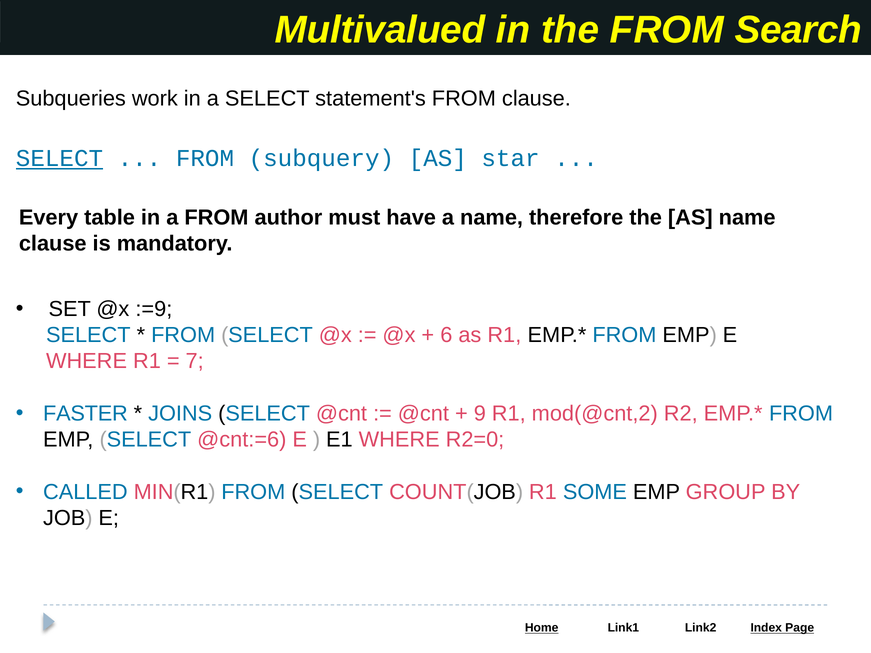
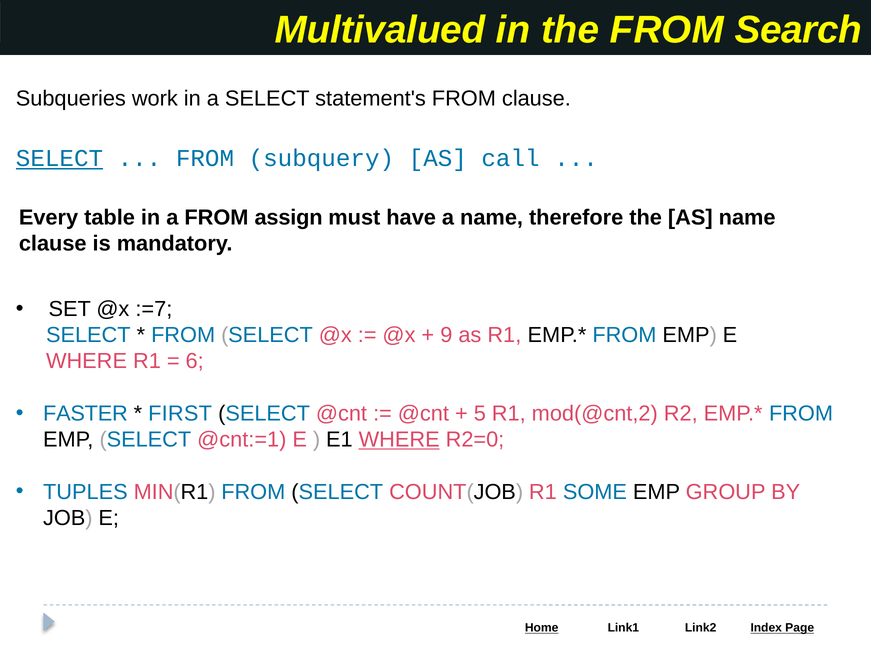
star: star -> call
author: author -> assign
:=9: :=9 -> :=7
6: 6 -> 9
7: 7 -> 6
JOINS: JOINS -> FIRST
9: 9 -> 5
@cnt:=6: @cnt:=6 -> @cnt:=1
WHERE at (399, 440) underline: none -> present
CALLED: CALLED -> TUPLES
